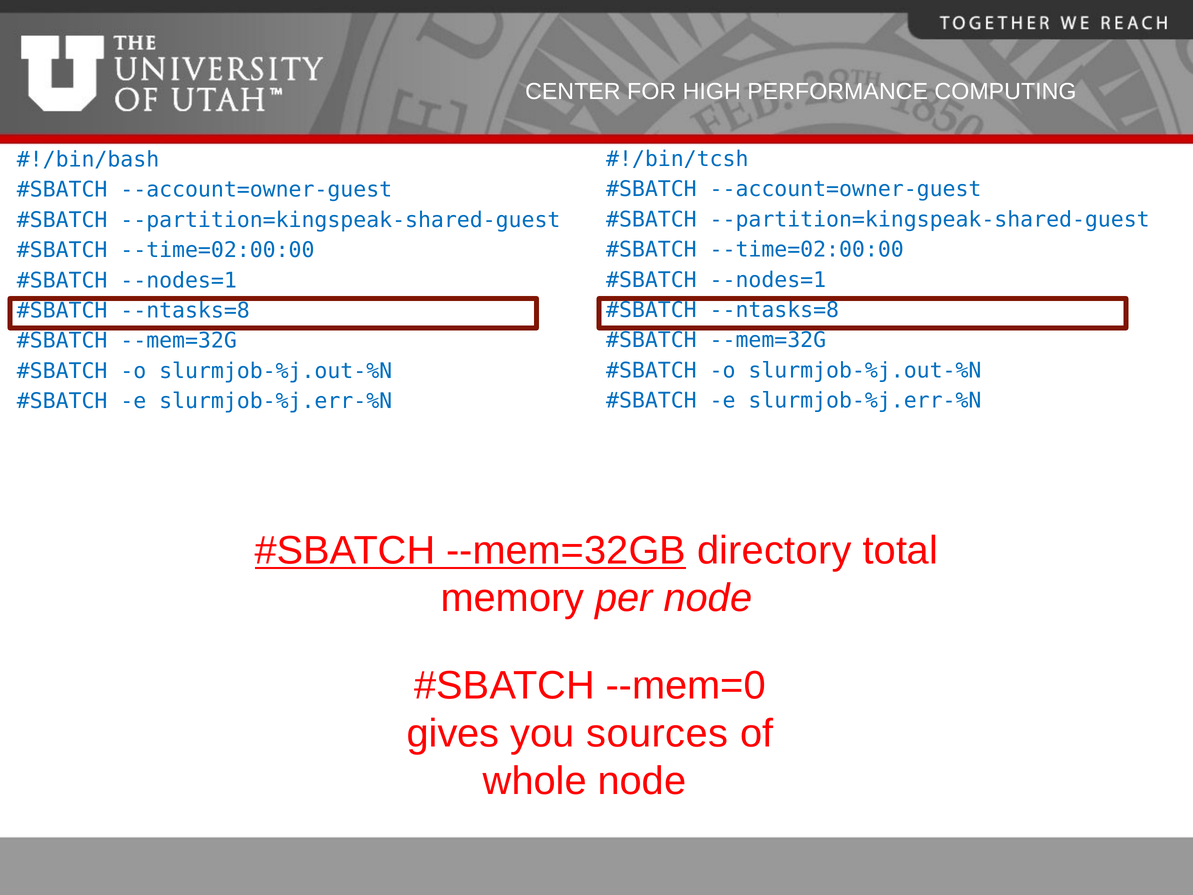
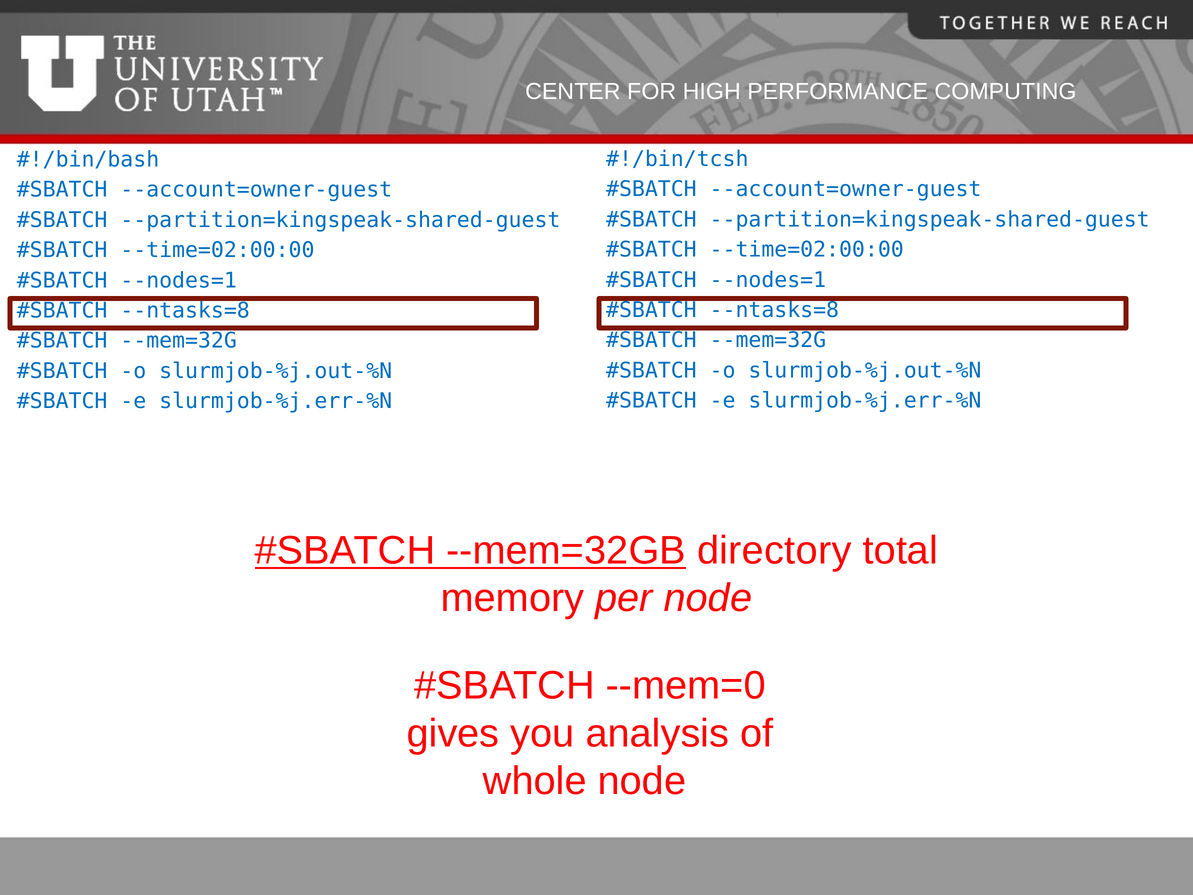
sources: sources -> analysis
